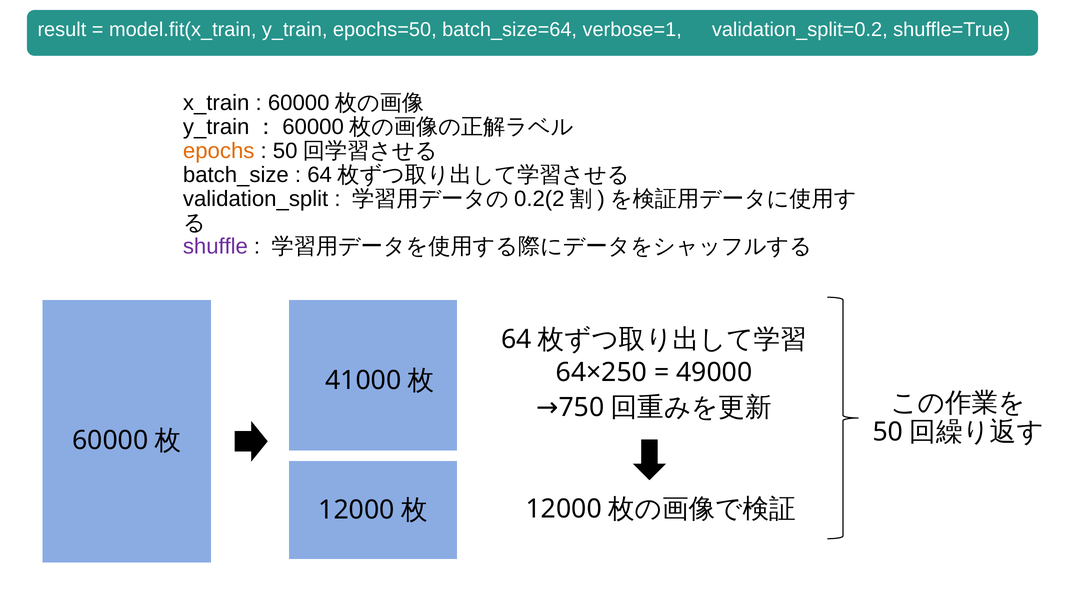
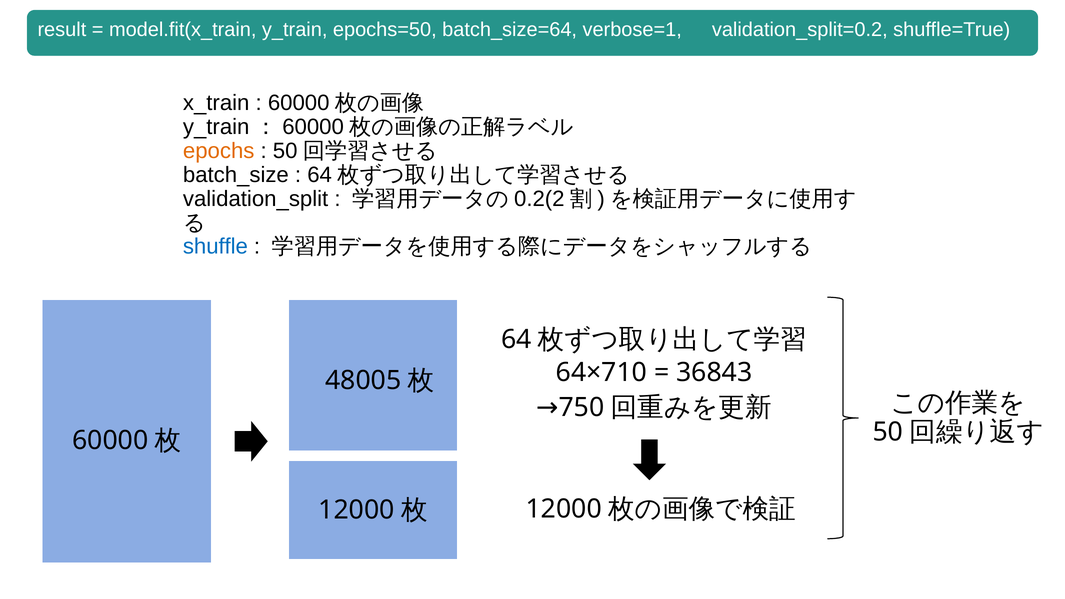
shuffle colour: purple -> blue
64×250: 64×250 -> 64×710
49000: 49000 -> 36843
41000: 41000 -> 48005
